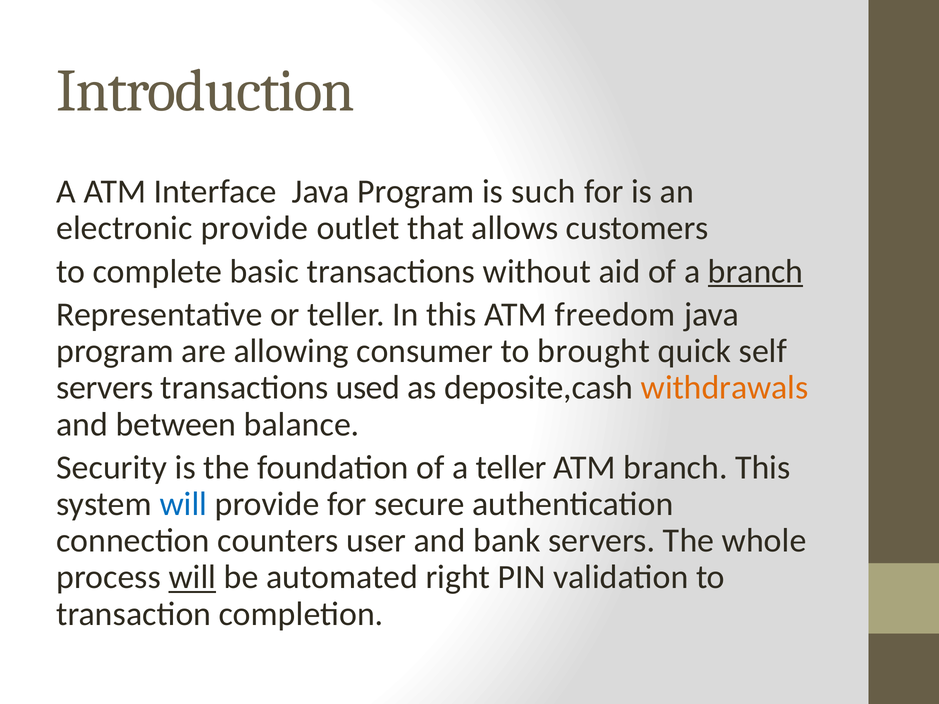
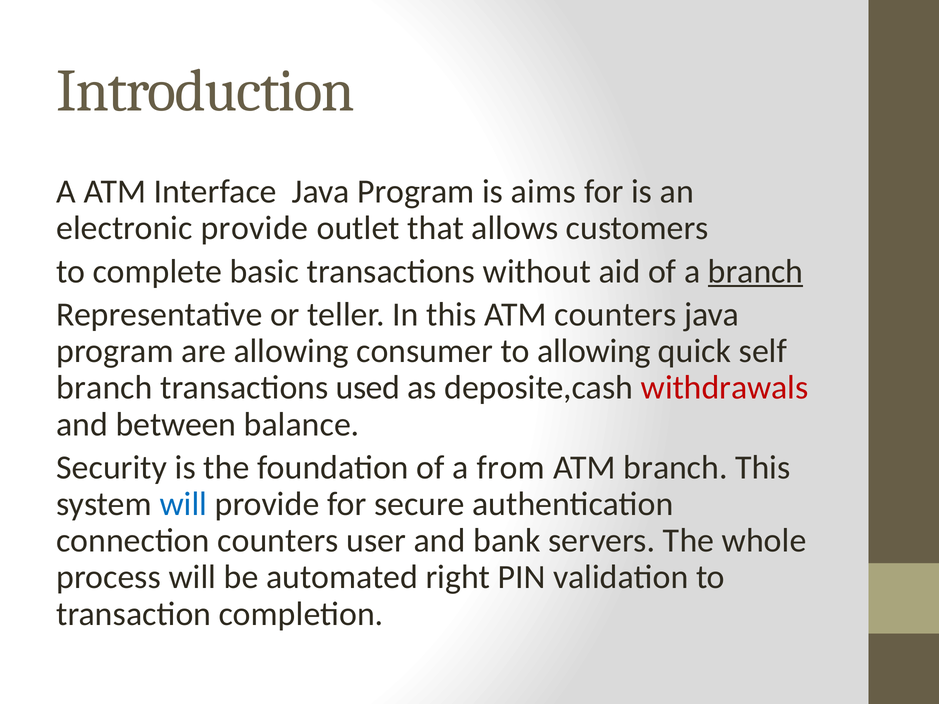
such: such -> aims
ATM freedom: freedom -> counters
to brought: brought -> allowing
servers at (105, 388): servers -> branch
withdrawals colour: orange -> red
a teller: teller -> from
will at (192, 577) underline: present -> none
